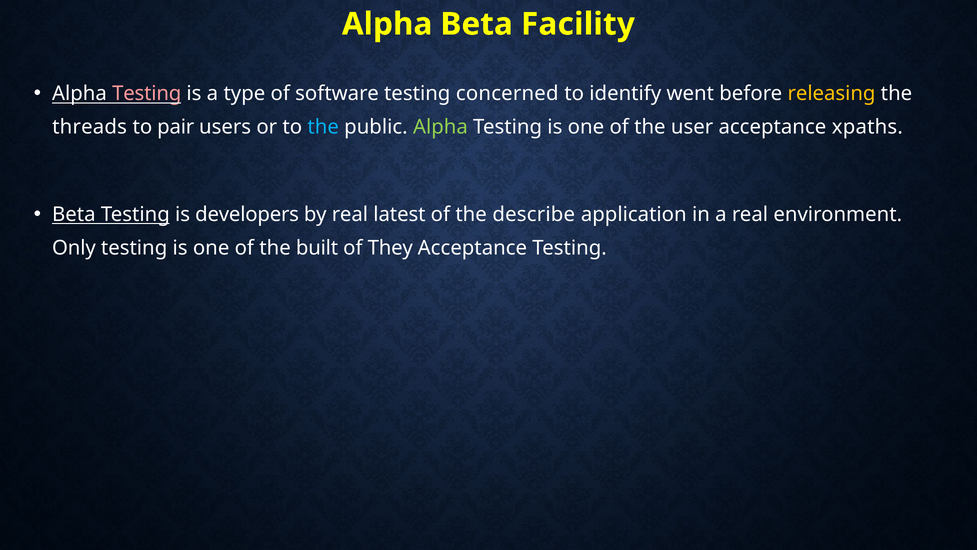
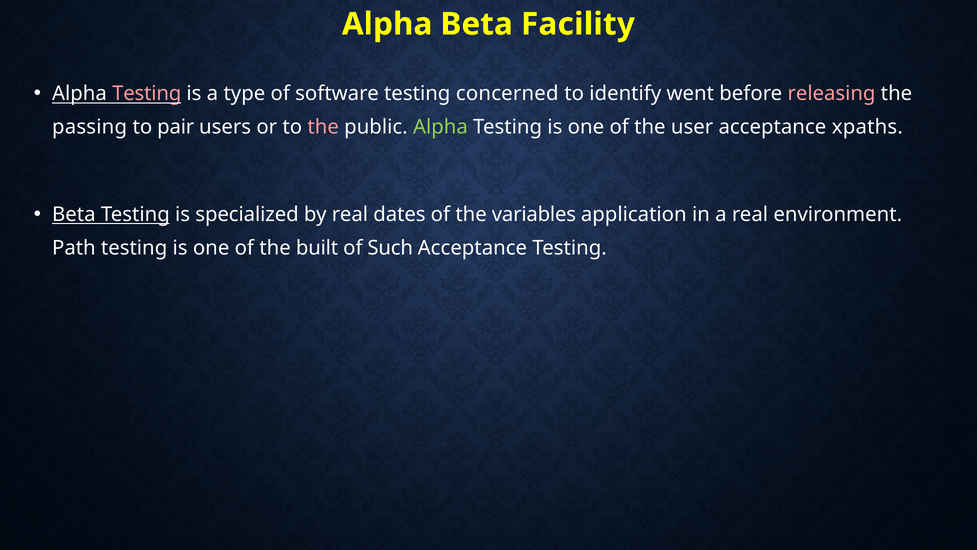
releasing colour: yellow -> pink
threads: threads -> passing
the at (323, 127) colour: light blue -> pink
developers: developers -> specialized
latest: latest -> dates
describe: describe -> variables
Only: Only -> Path
They: They -> Such
